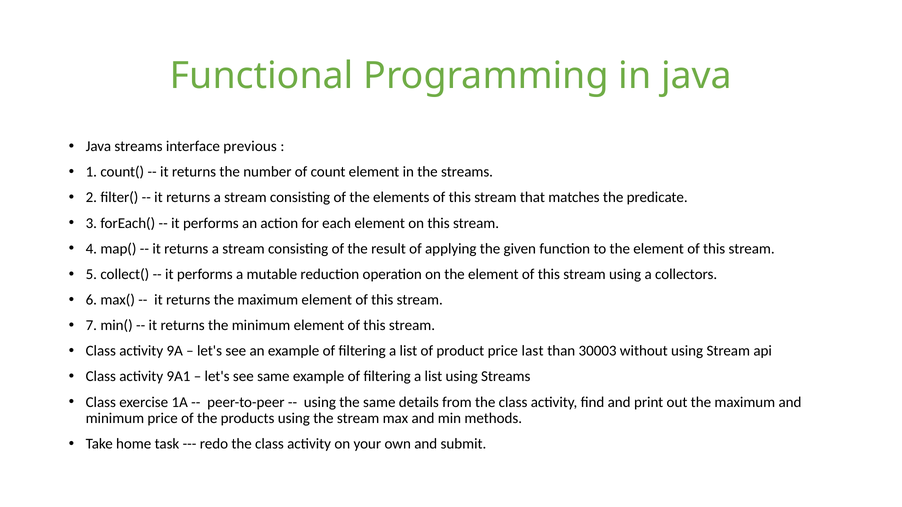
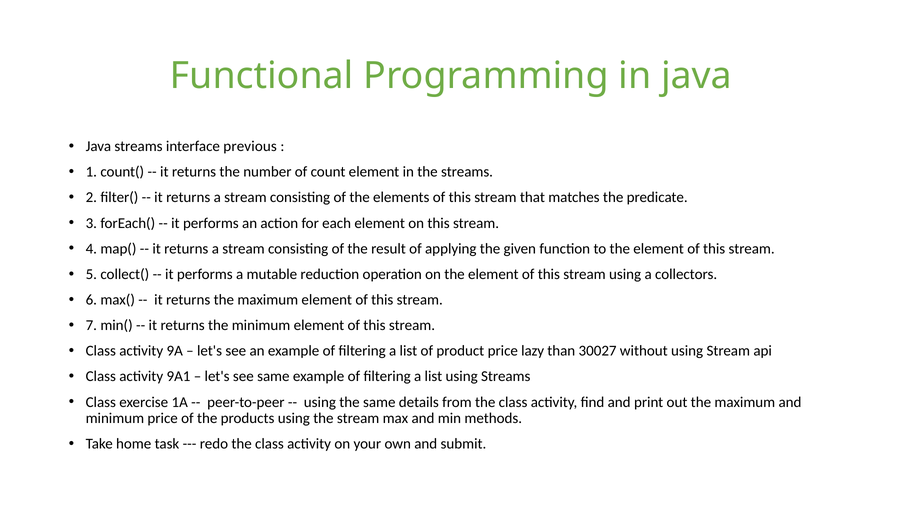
last: last -> lazy
30003: 30003 -> 30027
